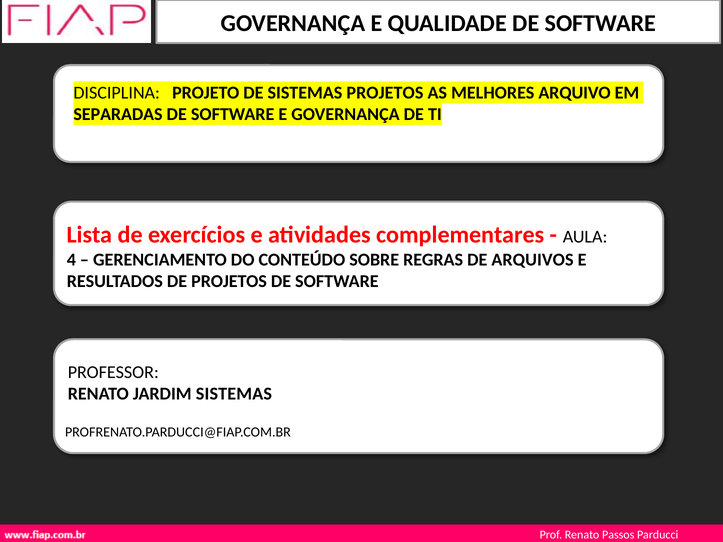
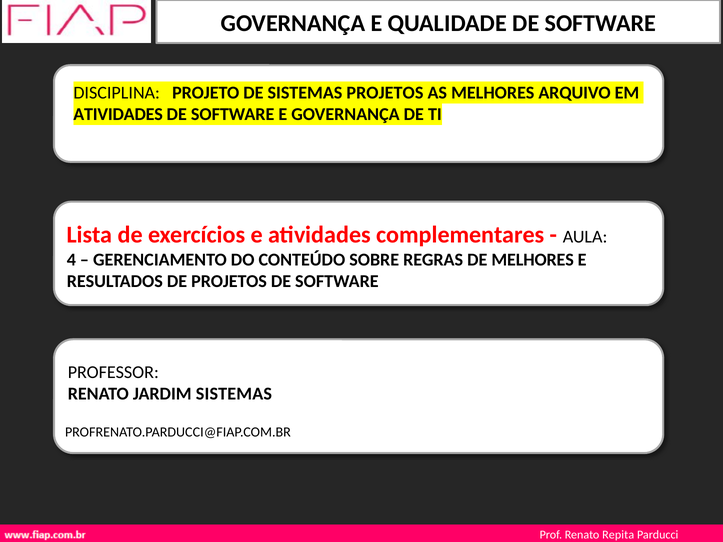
SEPARADAS at (118, 114): SEPARADAS -> ATIVIDADES
DE ARQUIVOS: ARQUIVOS -> MELHORES
Passos: Passos -> Repita
